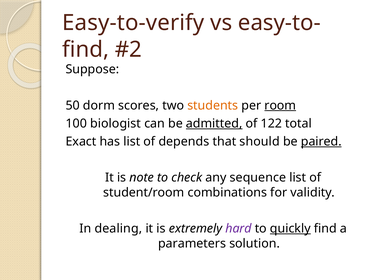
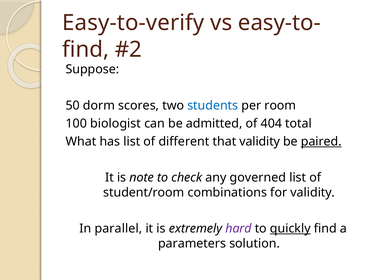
students colour: orange -> blue
room underline: present -> none
admitted underline: present -> none
122: 122 -> 404
Exact: Exact -> What
depends: depends -> different
that should: should -> validity
sequence: sequence -> governed
dealing: dealing -> parallel
